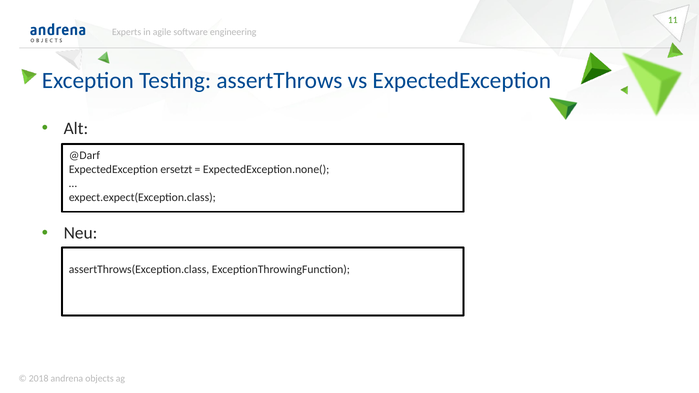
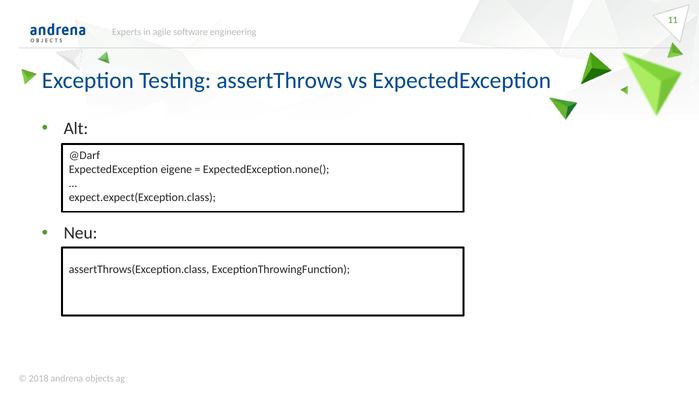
ersetzt: ersetzt -> eigene
